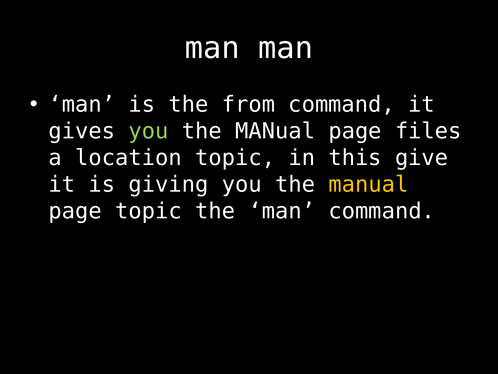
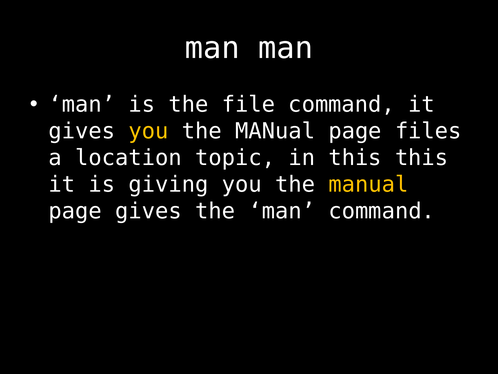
from: from -> file
you at (148, 131) colour: light green -> yellow
this give: give -> this
page topic: topic -> gives
